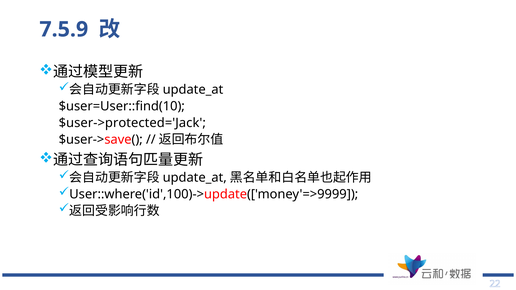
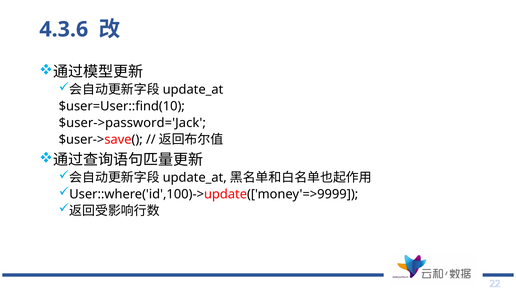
7.5.9: 7.5.9 -> 4.3.6
$user->protected='Jack: $user->protected='Jack -> $user->password='Jack
